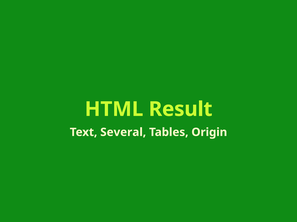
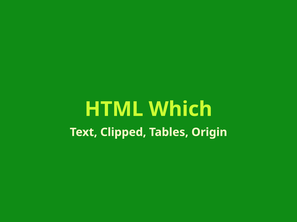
Result: Result -> Which
Several: Several -> Clipped
